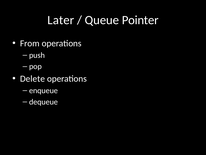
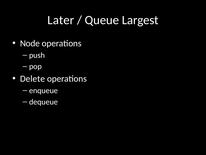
Pointer: Pointer -> Largest
From: From -> Node
